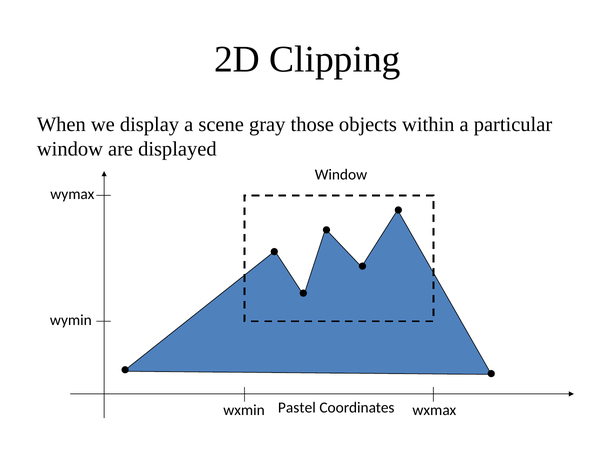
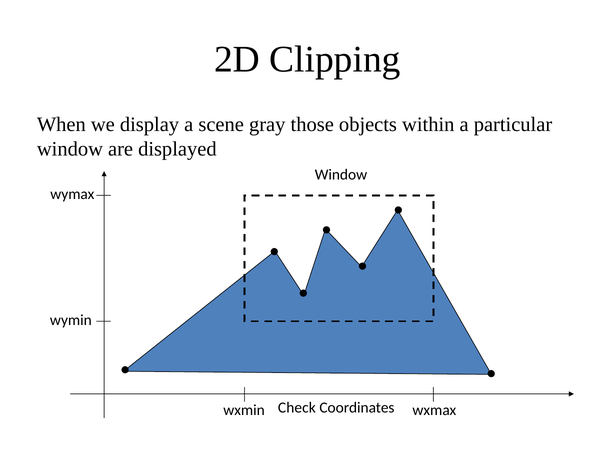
Pastel: Pastel -> Check
